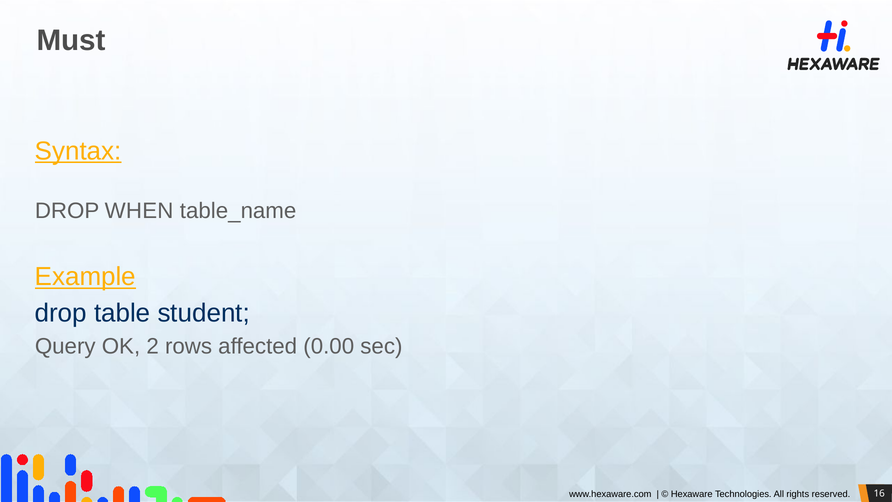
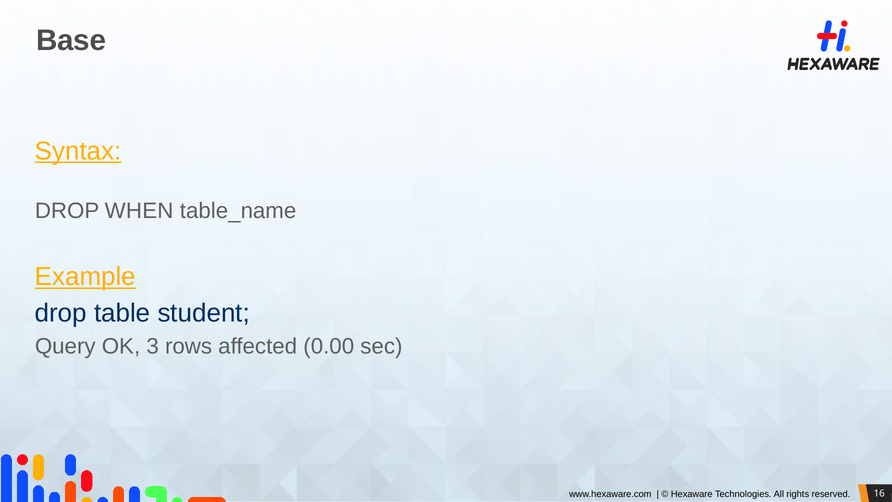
Must: Must -> Base
2: 2 -> 3
